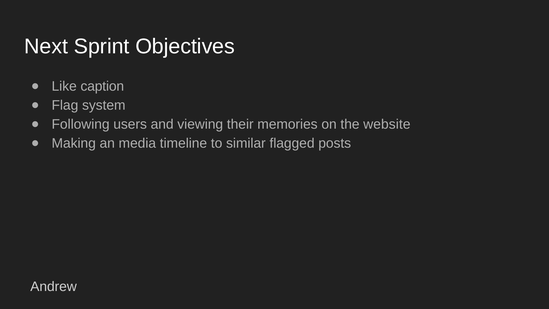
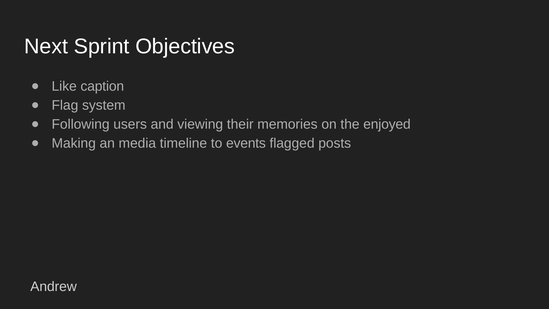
website: website -> enjoyed
similar: similar -> events
